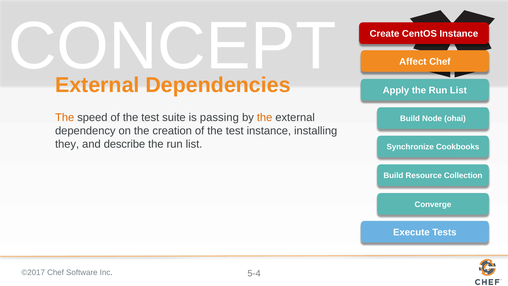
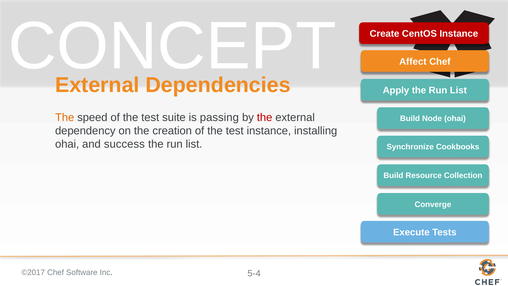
the at (265, 117) colour: orange -> red
they at (67, 144): they -> ohai
describe: describe -> success
